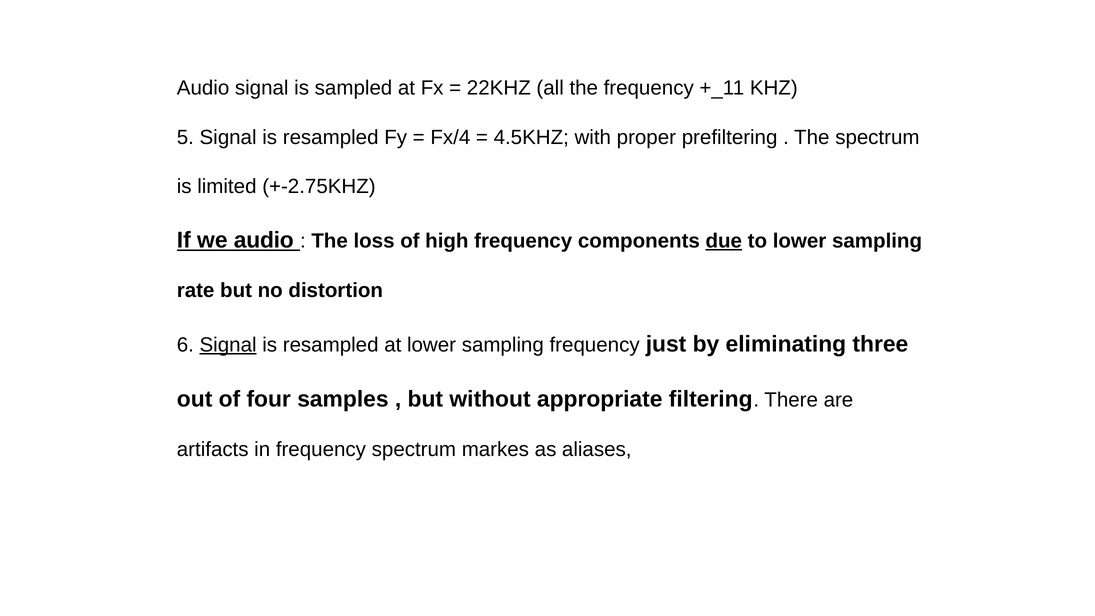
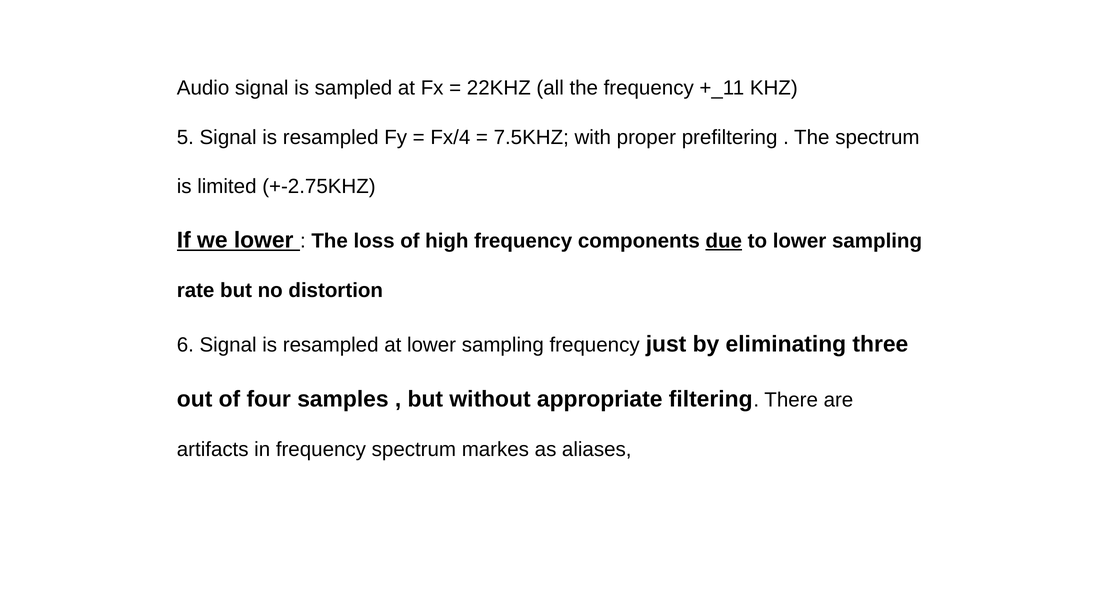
4.5KHZ: 4.5KHZ -> 7.5KHZ
we audio: audio -> lower
Signal at (228, 345) underline: present -> none
